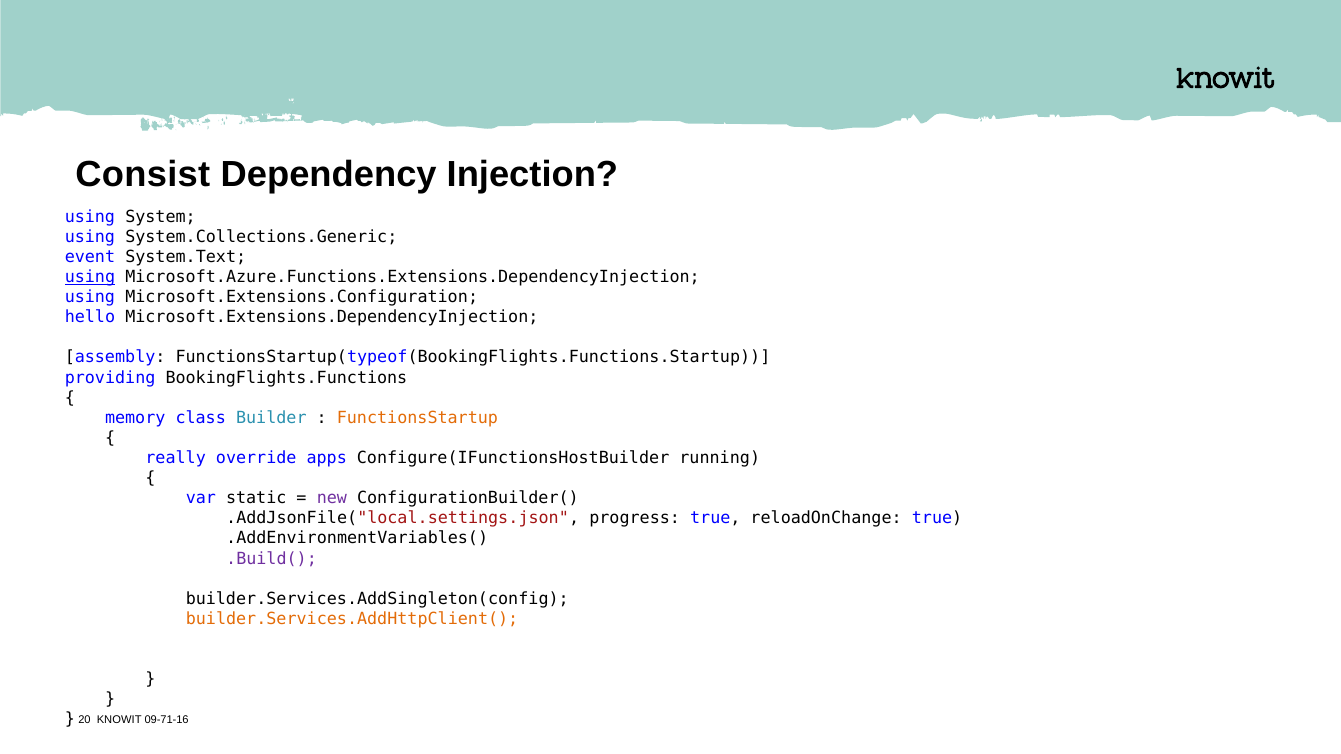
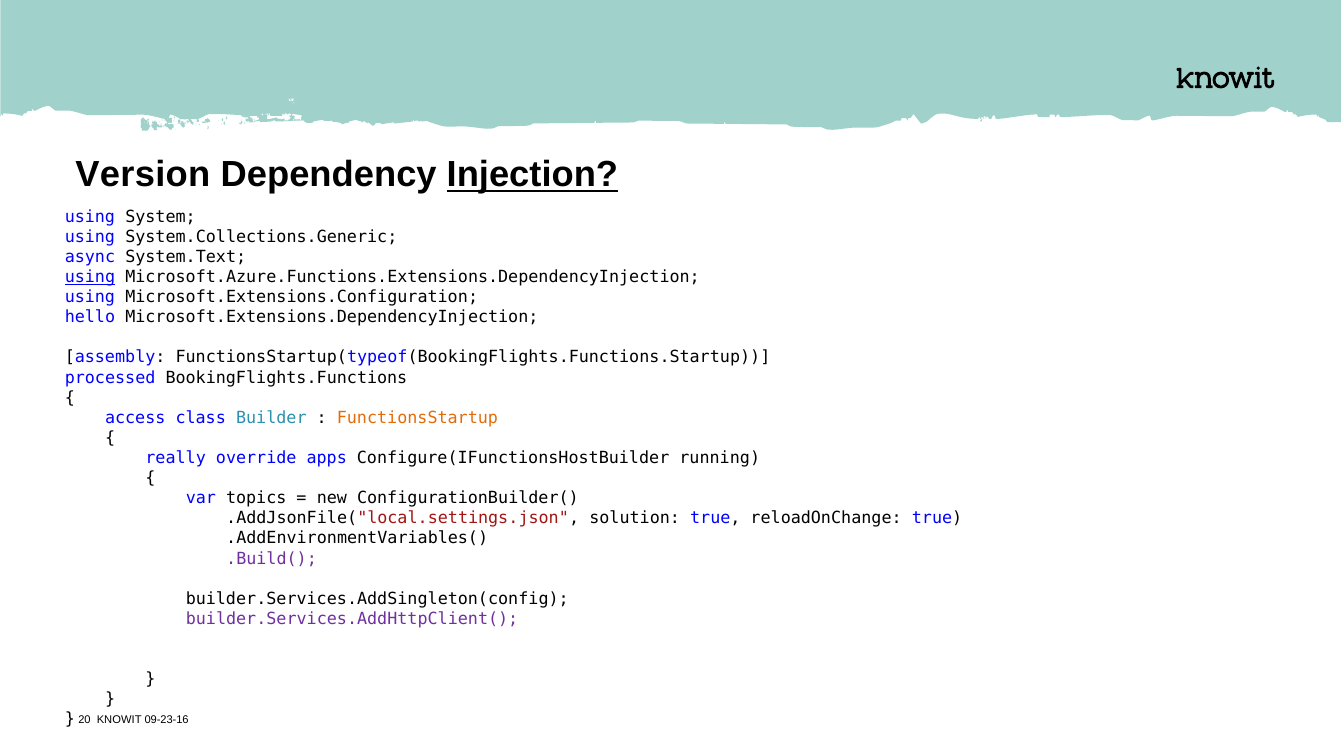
Consist: Consist -> Version
Injection underline: none -> present
event: event -> async
providing: providing -> processed
memory: memory -> access
static: static -> topics
new colour: purple -> black
progress: progress -> solution
builder.Services.AddHttpClient( colour: orange -> purple
09-71-16: 09-71-16 -> 09-23-16
